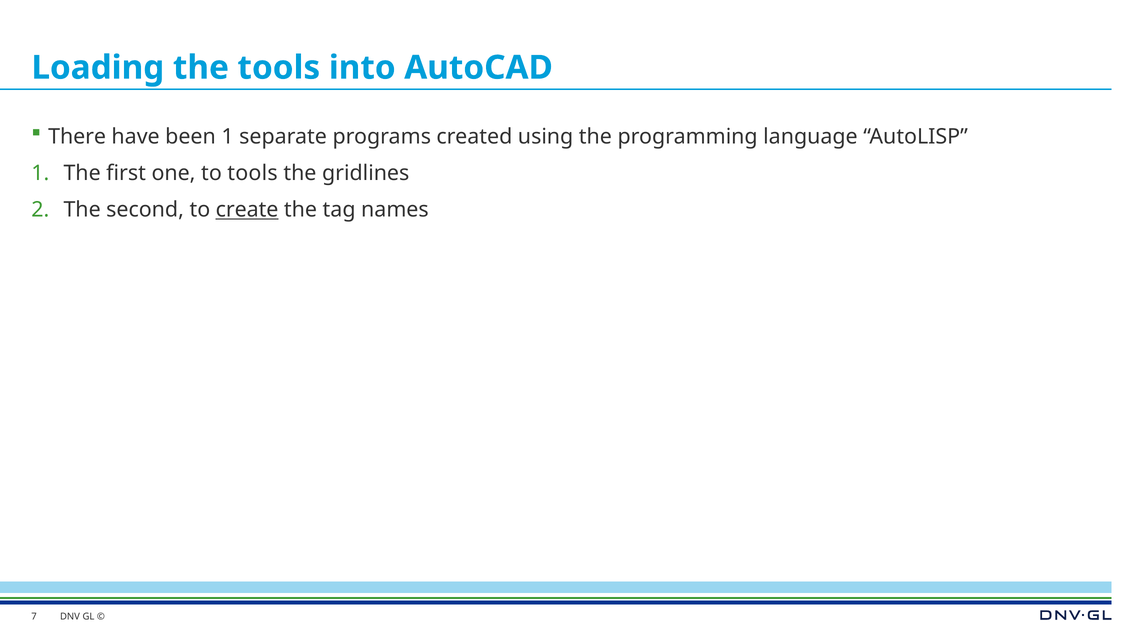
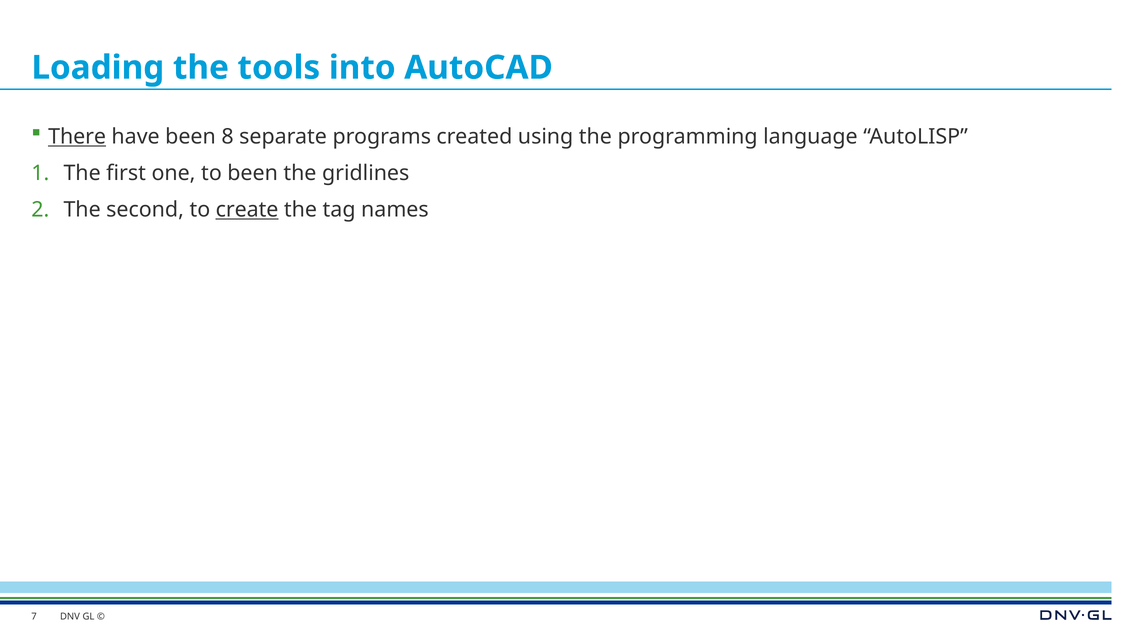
There underline: none -> present
been 1: 1 -> 8
to tools: tools -> been
